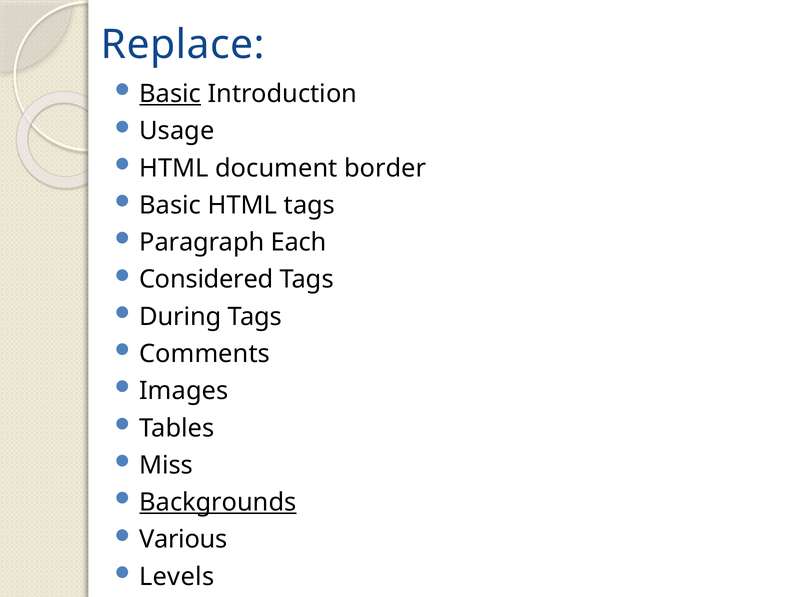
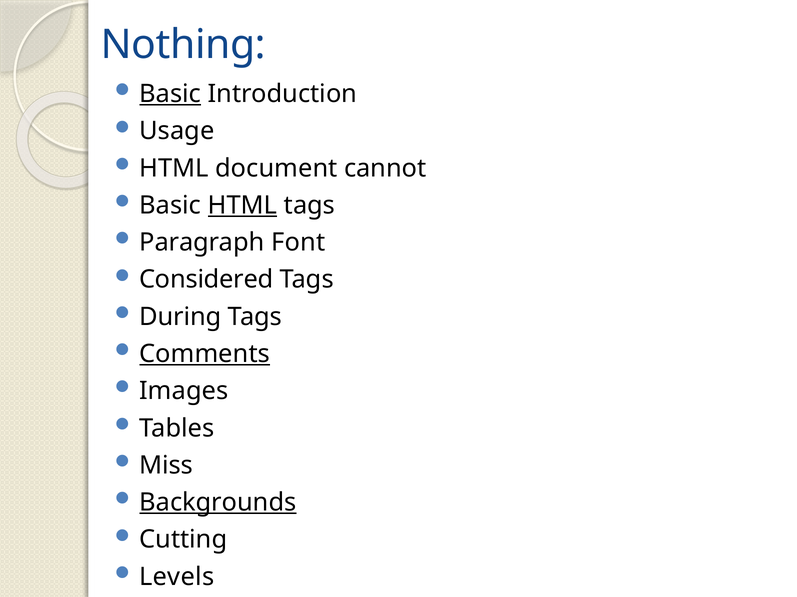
Replace: Replace -> Nothing
border: border -> cannot
HTML at (242, 206) underline: none -> present
Each: Each -> Font
Comments underline: none -> present
Various: Various -> Cutting
